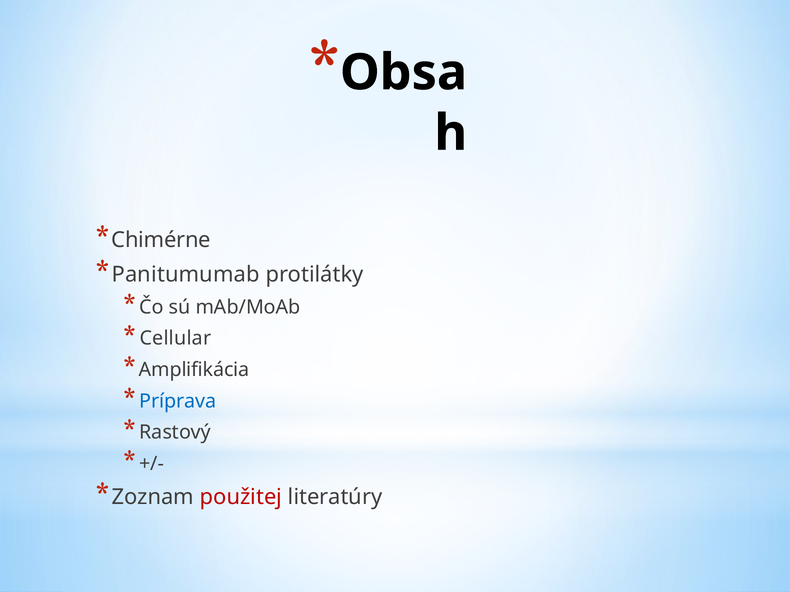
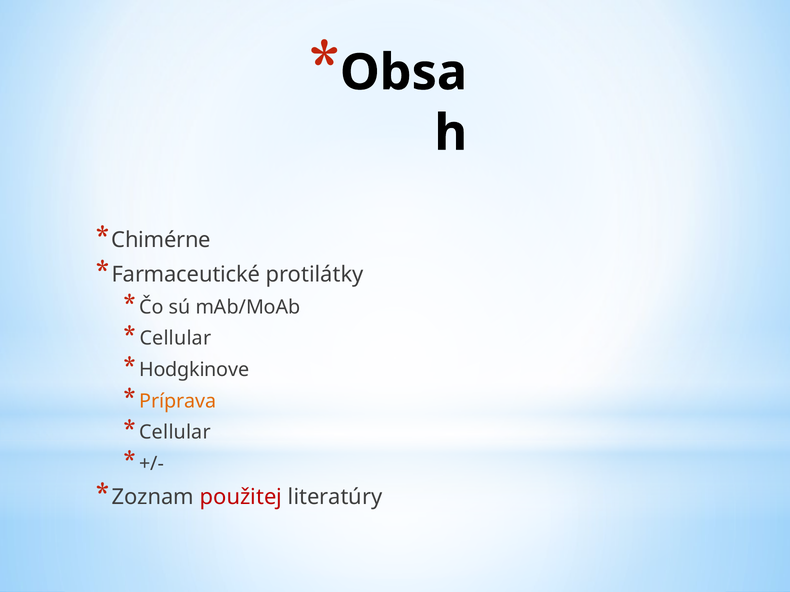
Panitumumab: Panitumumab -> Farmaceutické
Amplifikácia: Amplifikácia -> Hodgkinove
Príprava colour: blue -> orange
Rastový at (175, 433): Rastový -> Cellular
